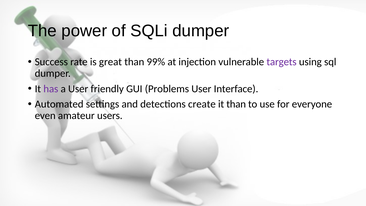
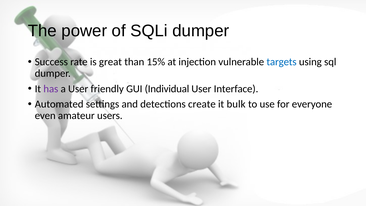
99%: 99% -> 15%
targets colour: purple -> blue
Problems: Problems -> Individual
it than: than -> bulk
